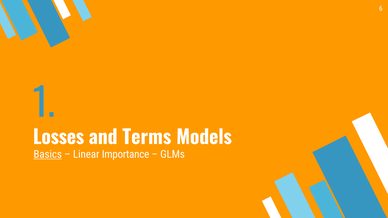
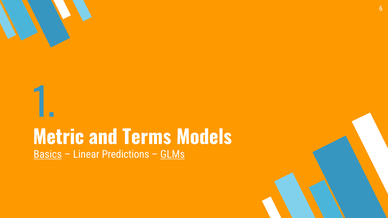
Losses: Losses -> Metric
Importance: Importance -> Predictions
GLMs underline: none -> present
